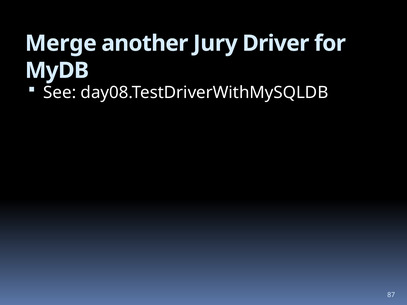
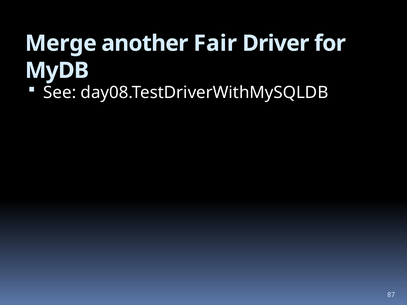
Jury: Jury -> Fair
